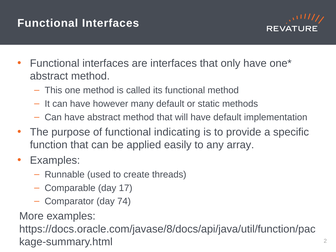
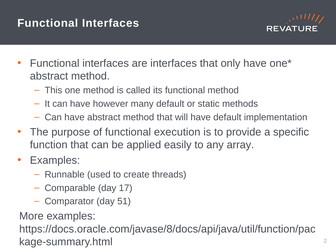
indicating: indicating -> execution
74: 74 -> 51
